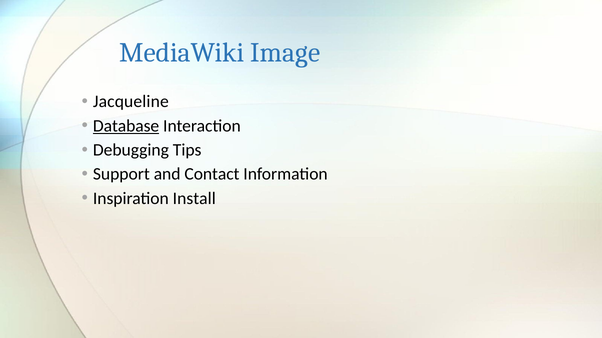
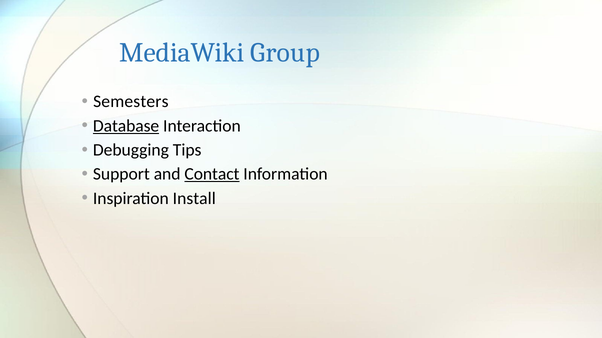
Image: Image -> Group
Jacqueline: Jacqueline -> Semesters
Contact underline: none -> present
